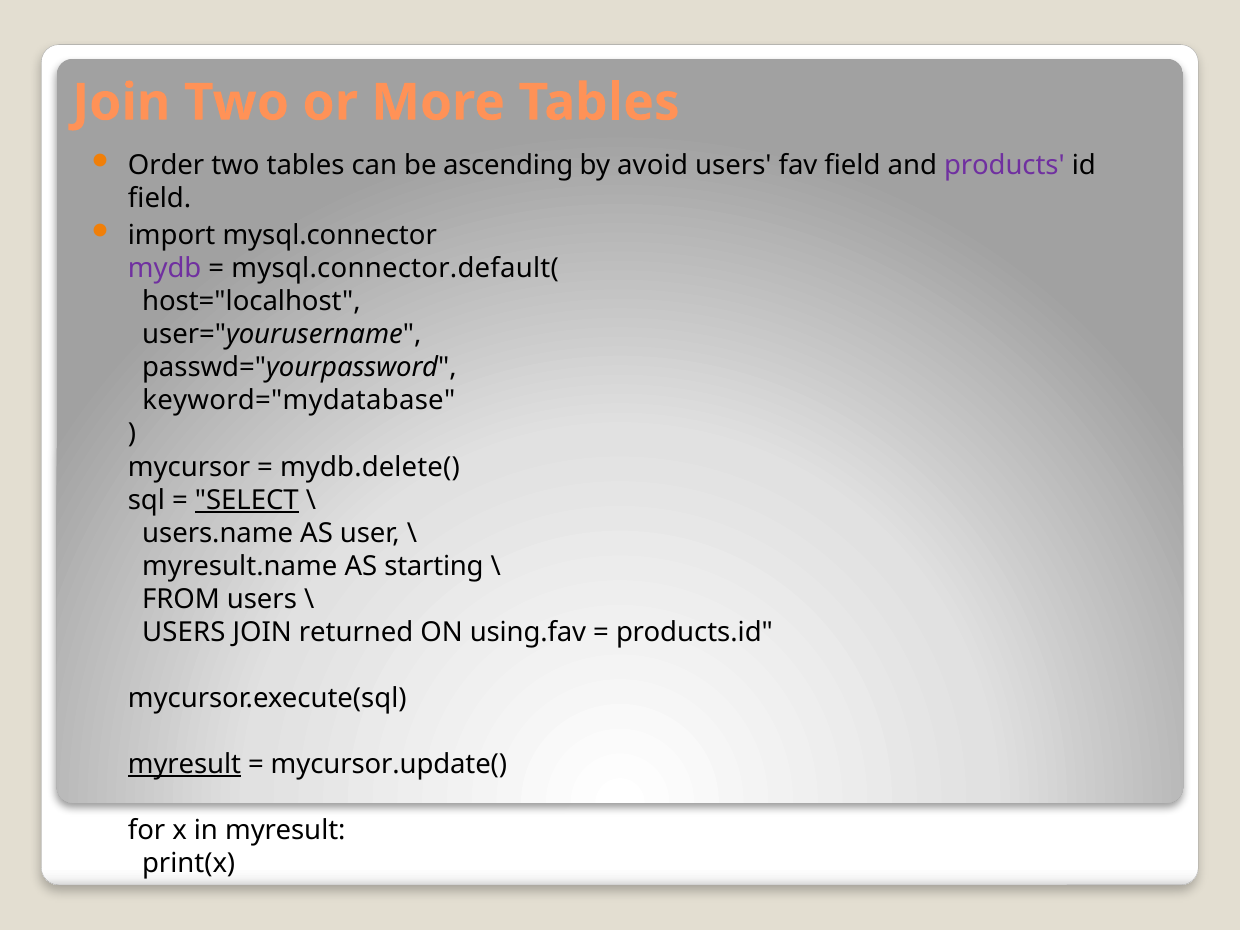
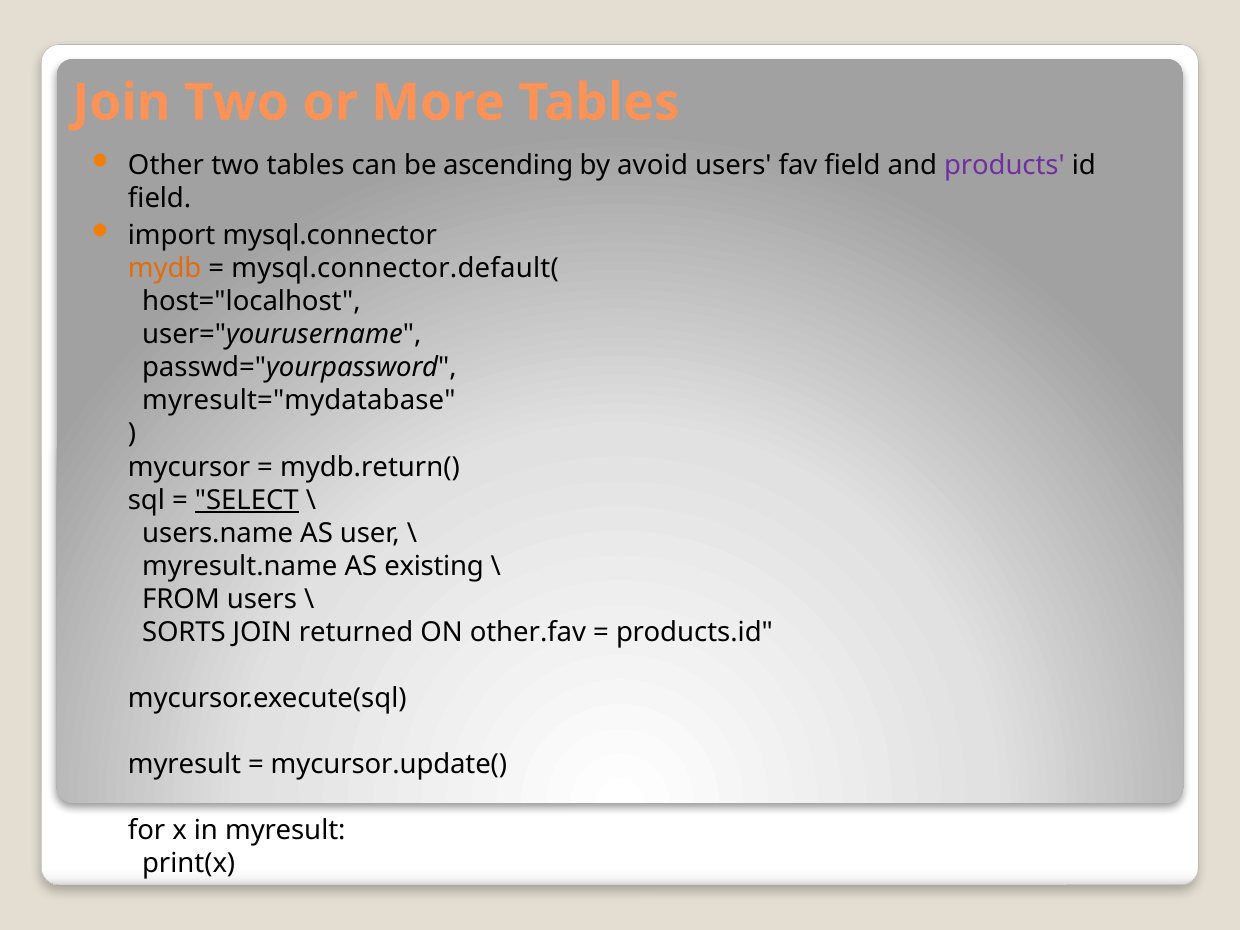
Order: Order -> Other
mydb colour: purple -> orange
keyword="mydatabase: keyword="mydatabase -> myresult="mydatabase
mydb.delete(: mydb.delete( -> mydb.return(
starting: starting -> existing
USERS at (184, 632): USERS -> SORTS
using.fav: using.fav -> other.fav
myresult at (184, 764) underline: present -> none
